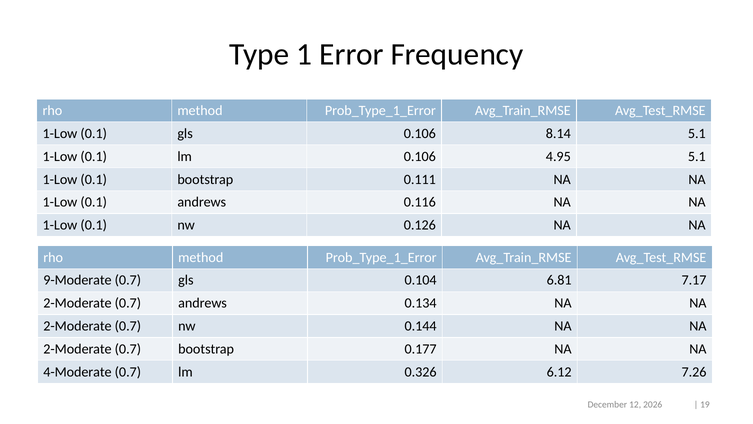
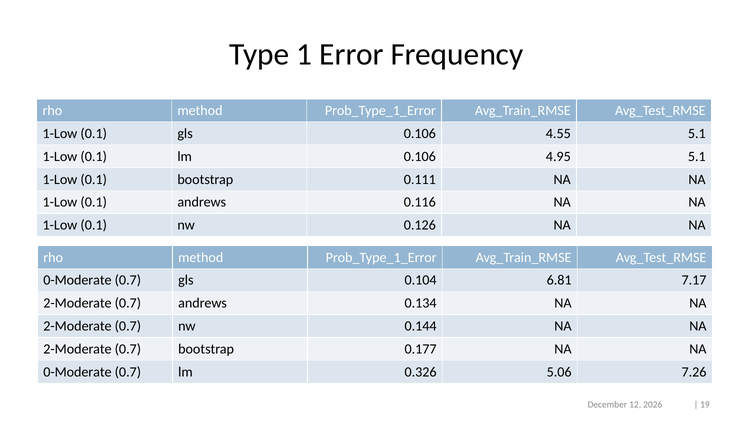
8.14: 8.14 -> 4.55
9-Moderate at (77, 280): 9-Moderate -> 0-Moderate
4-Moderate at (77, 372): 4-Moderate -> 0-Moderate
6.12: 6.12 -> 5.06
